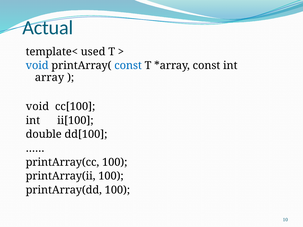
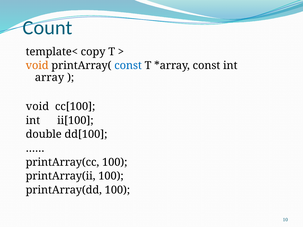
Actual: Actual -> Count
used: used -> copy
void at (37, 66) colour: blue -> orange
